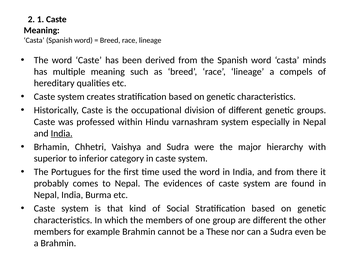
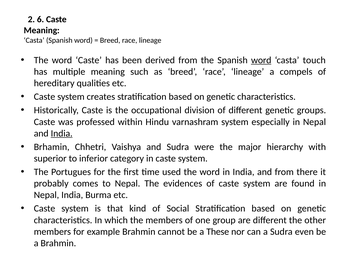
1: 1 -> 6
word at (261, 60) underline: none -> present
minds: minds -> touch
